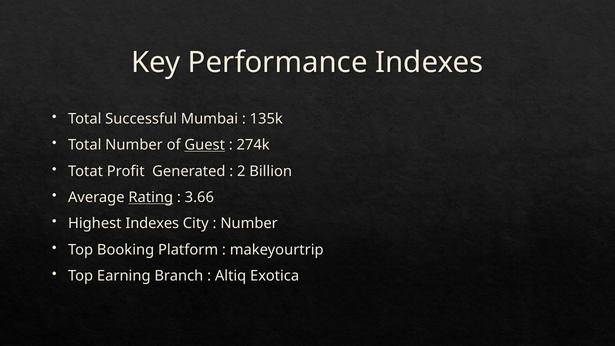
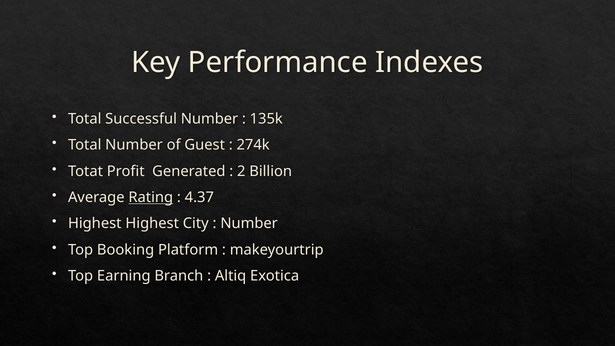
Successful Mumbai: Mumbai -> Number
Guest underline: present -> none
3.66: 3.66 -> 4.37
Highest Indexes: Indexes -> Highest
